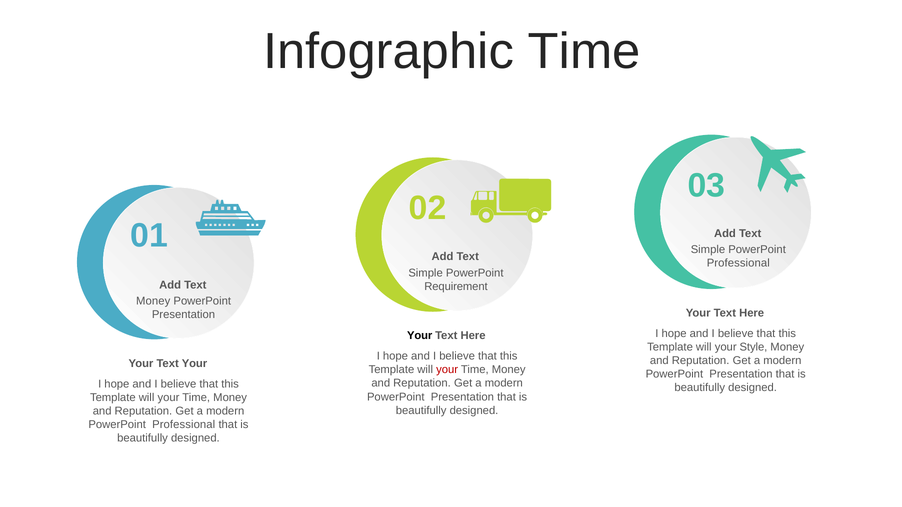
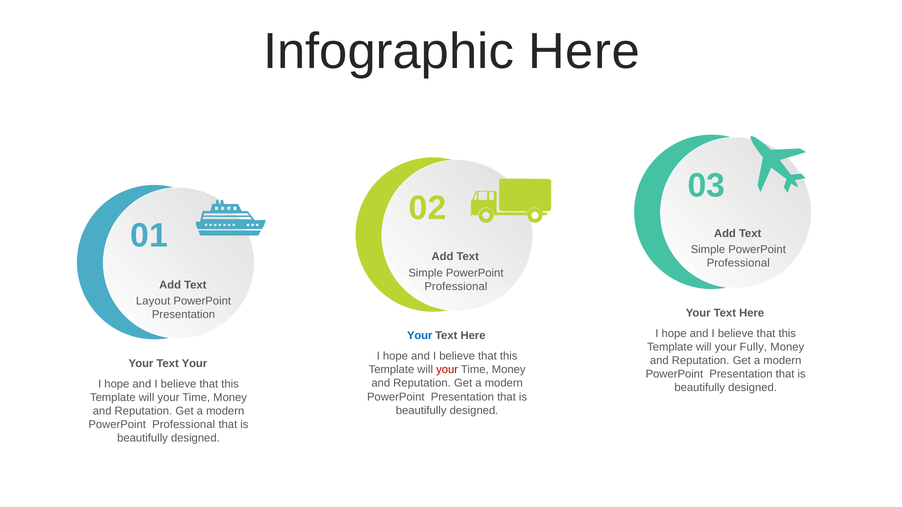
Infographic Time: Time -> Here
Requirement at (456, 287): Requirement -> Professional
Money at (153, 301): Money -> Layout
Your at (420, 336) colour: black -> blue
Style: Style -> Fully
